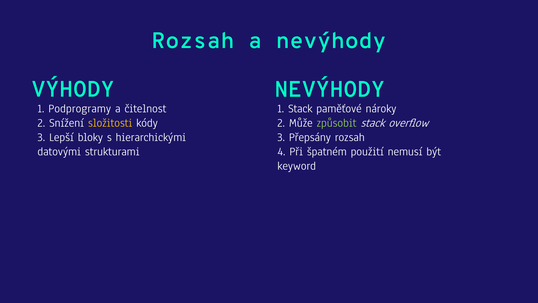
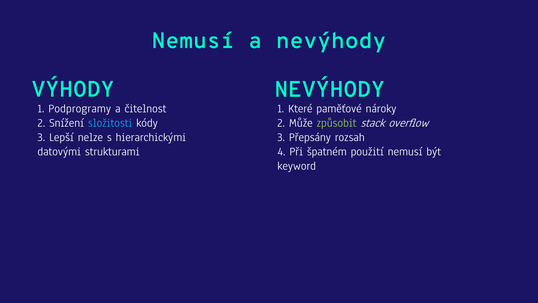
Rozsah at (193, 41): Rozsah -> Nemusí
1 Stack: Stack -> Které
složitosti colour: yellow -> light blue
bloky: bloky -> nelze
